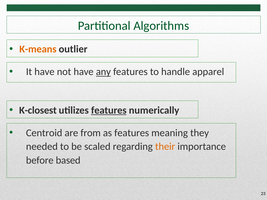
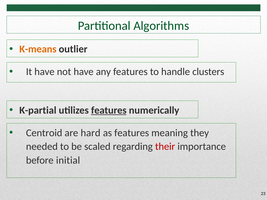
any underline: present -> none
apparel: apparel -> clusters
K-closest: K-closest -> K-partial
from: from -> hard
their colour: orange -> red
based: based -> initial
